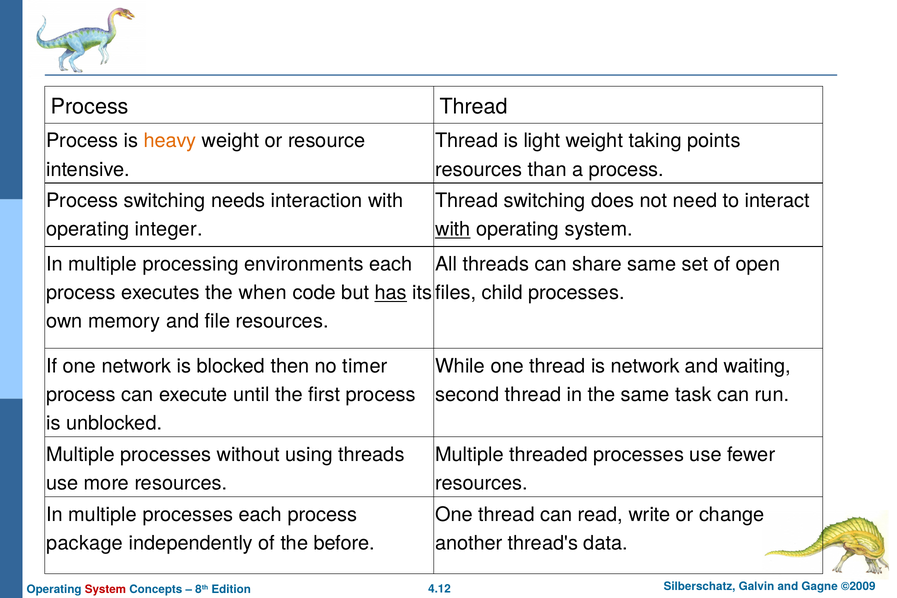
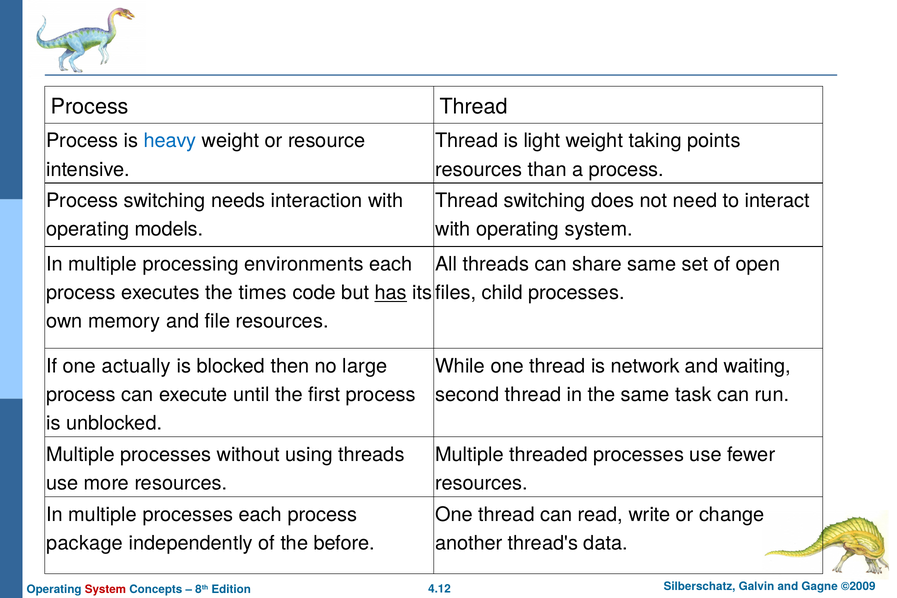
heavy colour: orange -> blue
integer: integer -> models
with at (453, 229) underline: present -> none
when: when -> times
one network: network -> actually
timer: timer -> large
